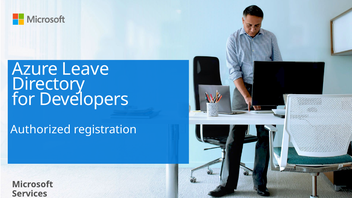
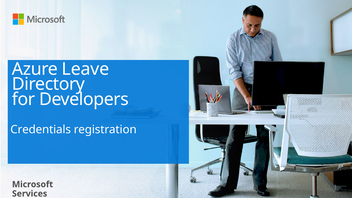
Authorized: Authorized -> Credentials
